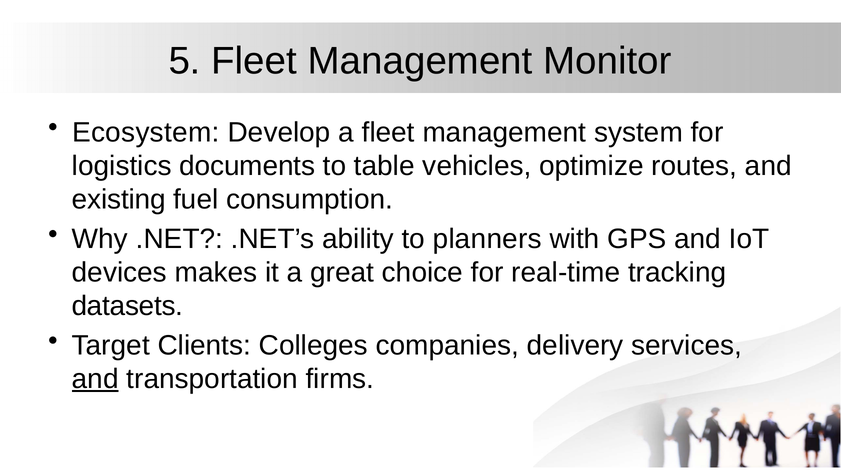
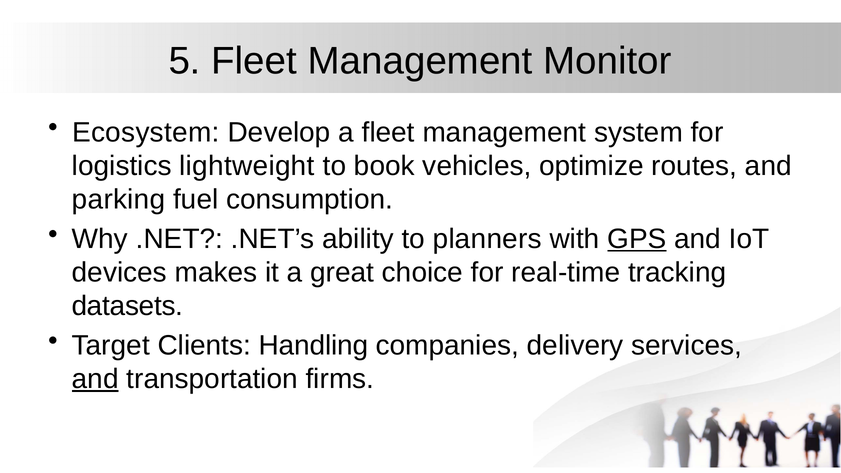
documents: documents -> lightweight
table: table -> book
existing: existing -> parking
GPS underline: none -> present
Colleges: Colleges -> Handling
